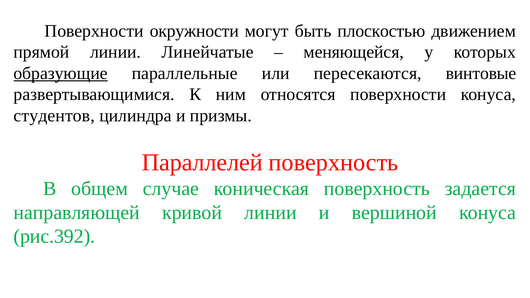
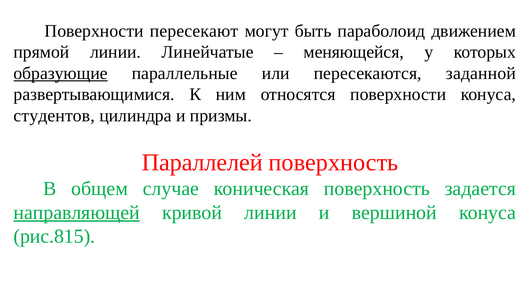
окружности: окружности -> пересекают
плоскостью: плоскостью -> параболоид
винтовые: винтовые -> заданной
направляющей underline: none -> present
рис.392: рис.392 -> рис.815
